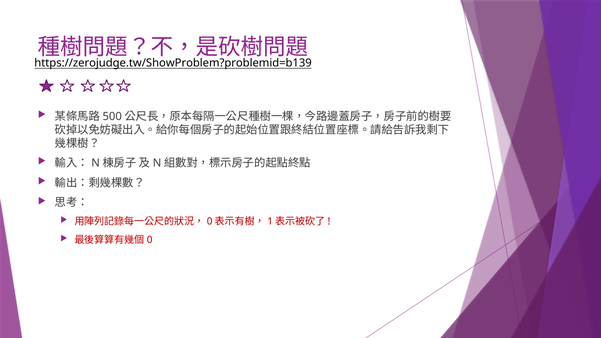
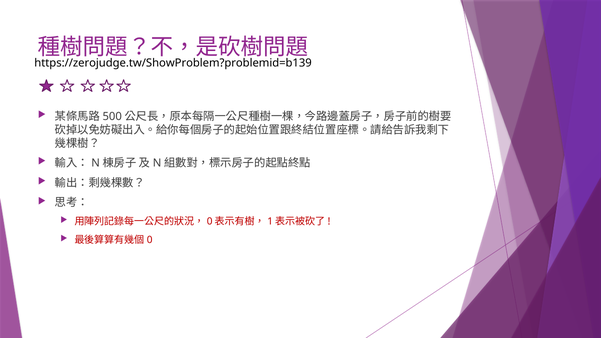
https://zerojudge.tw/ShowProblem?problemid=b139 underline: present -> none
